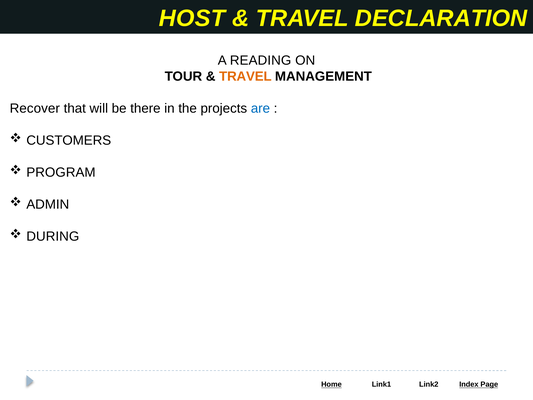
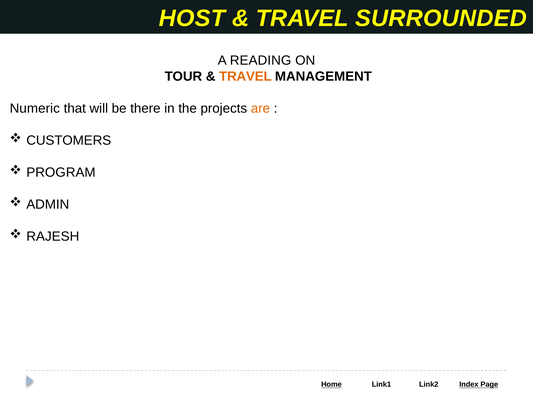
DECLARATION: DECLARATION -> SURROUNDED
Recover: Recover -> Numeric
are colour: blue -> orange
DURING: DURING -> RAJESH
